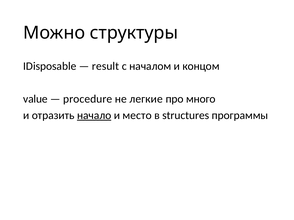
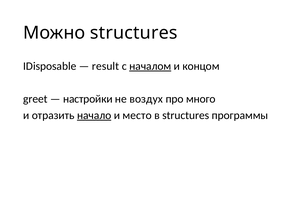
Можно структуры: структуры -> structures
началом underline: none -> present
value: value -> greet
procedure: procedure -> настройки
легкие: легкие -> воздух
